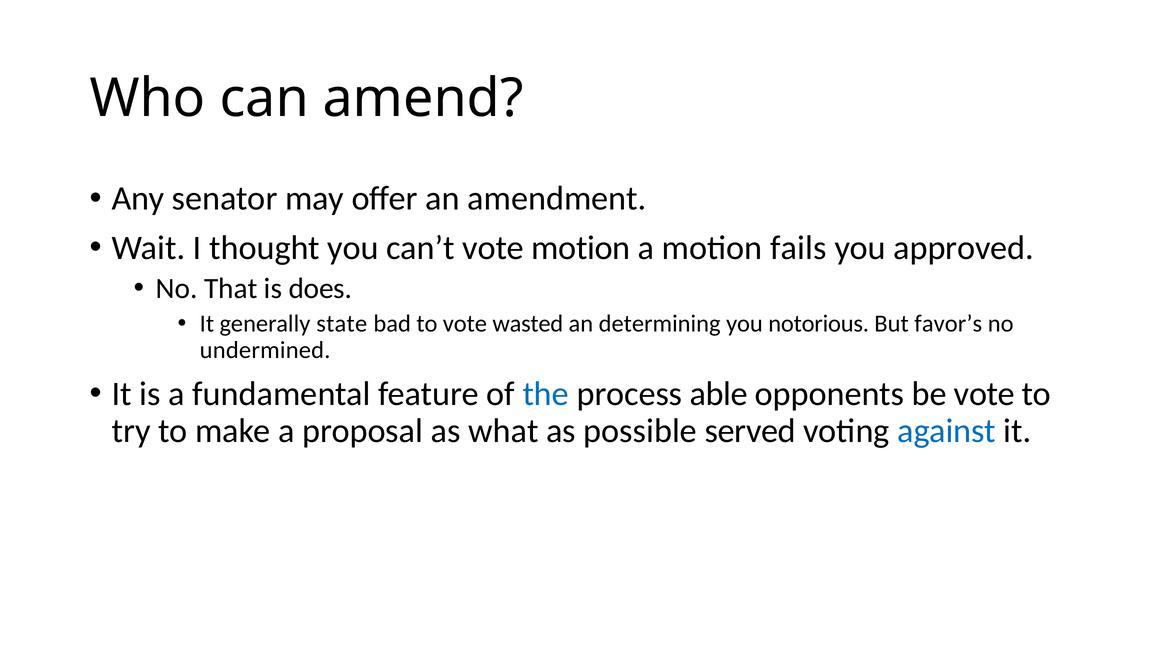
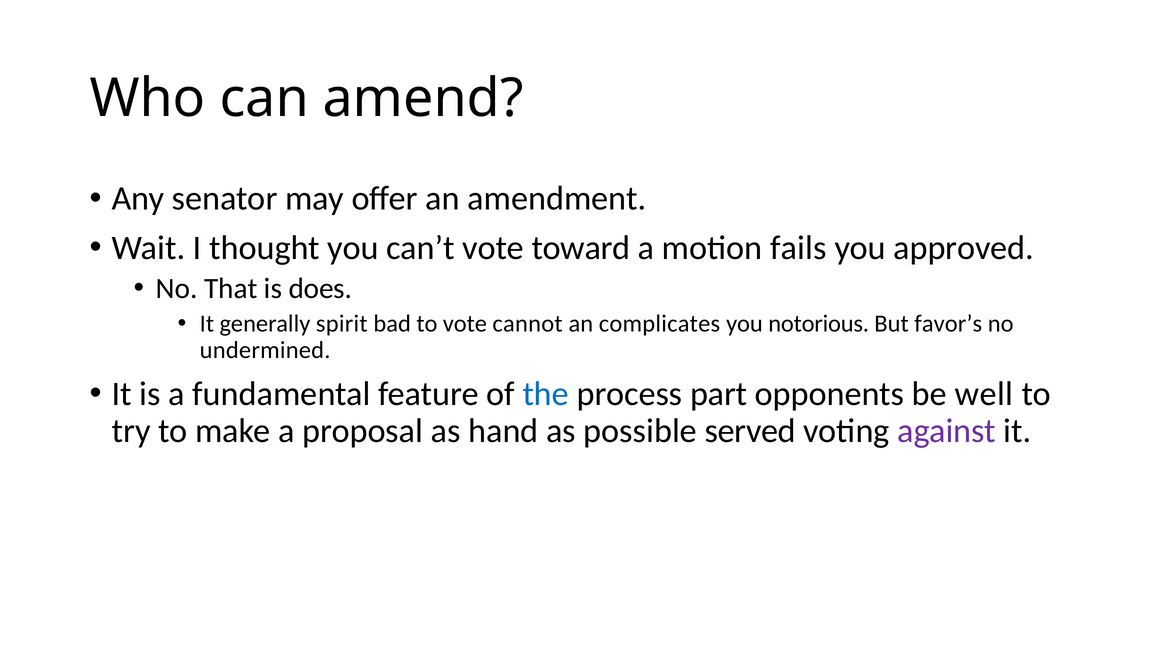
vote motion: motion -> toward
state: state -> spirit
wasted: wasted -> cannot
determining: determining -> complicates
able: able -> part
be vote: vote -> well
what: what -> hand
against colour: blue -> purple
